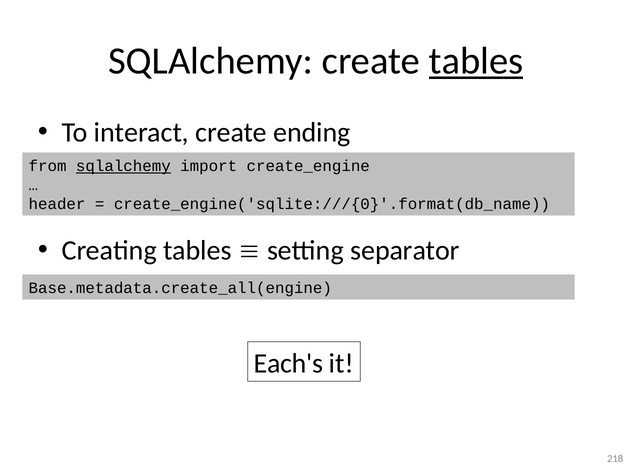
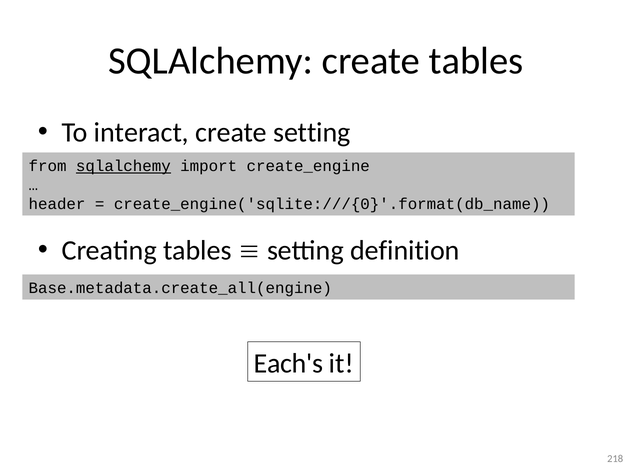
tables at (476, 61) underline: present -> none
create ending: ending -> setting
separator: separator -> definition
